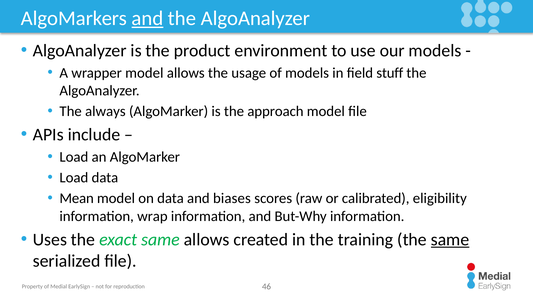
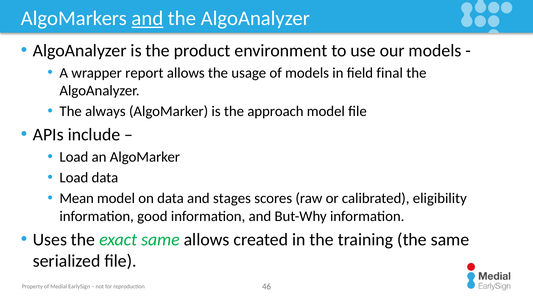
wrapper model: model -> report
stuff: stuff -> final
biases: biases -> stages
wrap: wrap -> good
same at (450, 239) underline: present -> none
